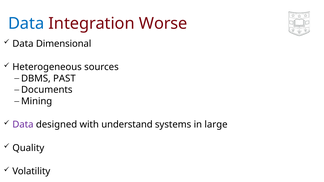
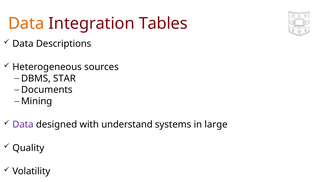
Data at (26, 23) colour: blue -> orange
Worse: Worse -> Tables
Dimensional: Dimensional -> Descriptions
PAST: PAST -> STAR
